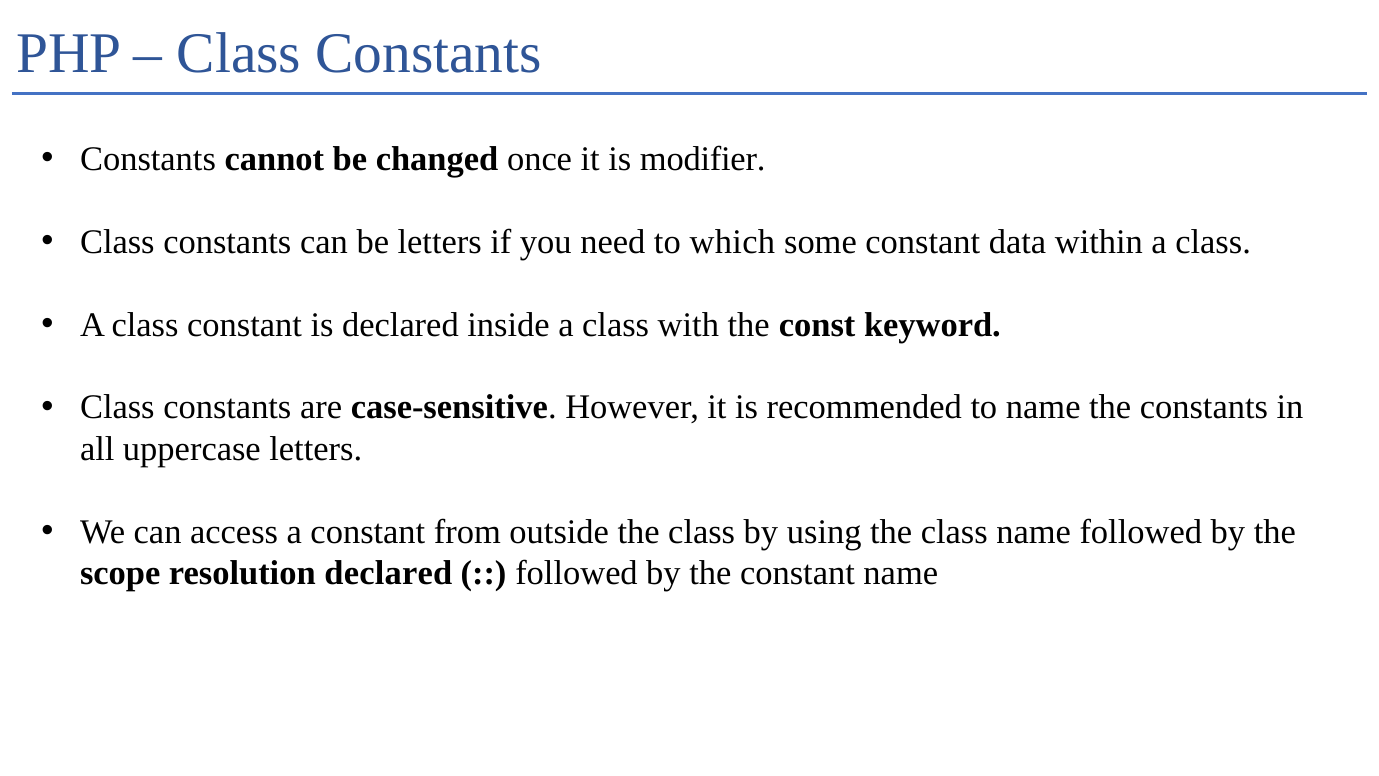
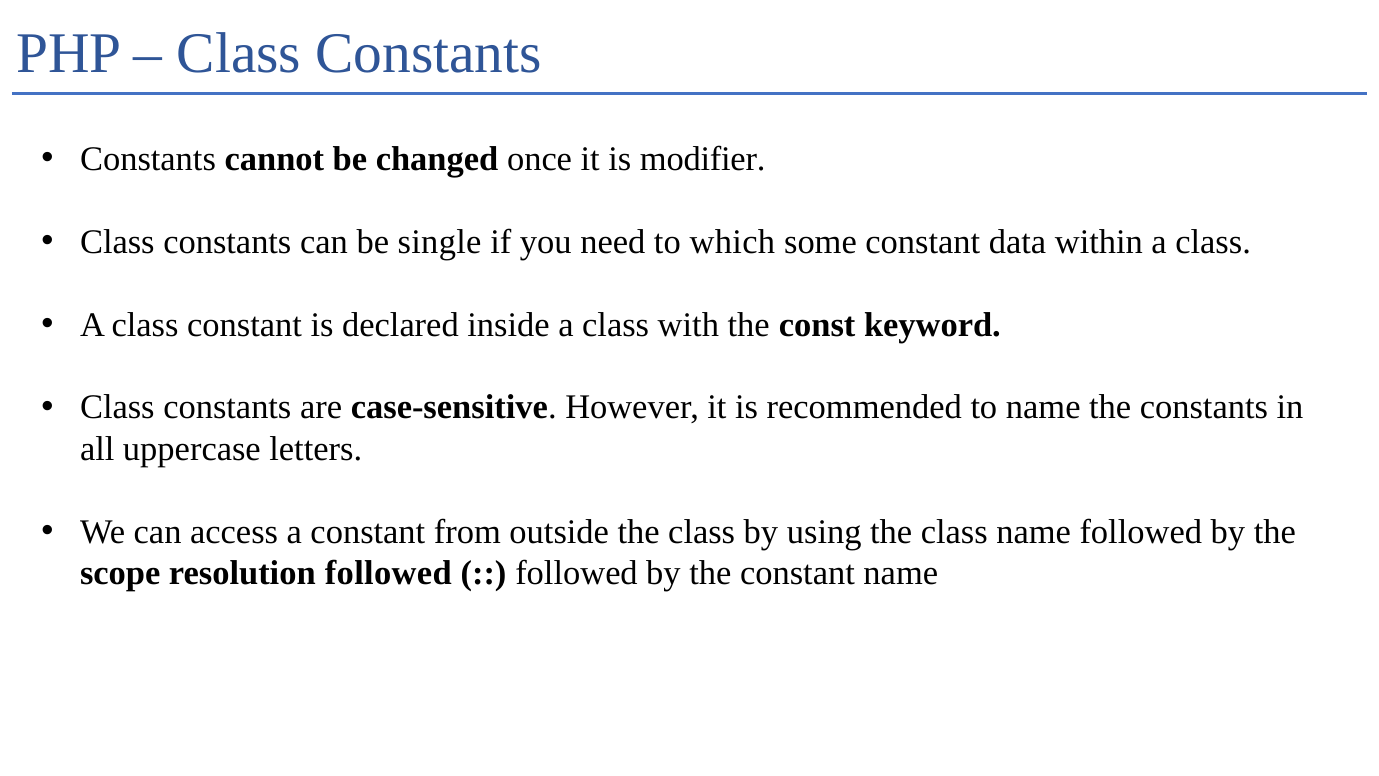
be letters: letters -> single
resolution declared: declared -> followed
